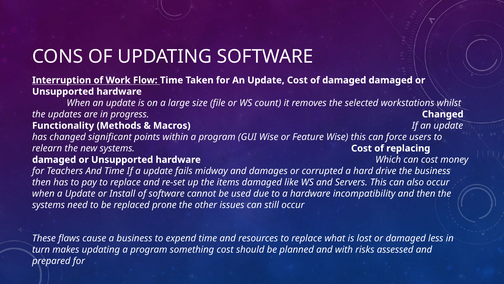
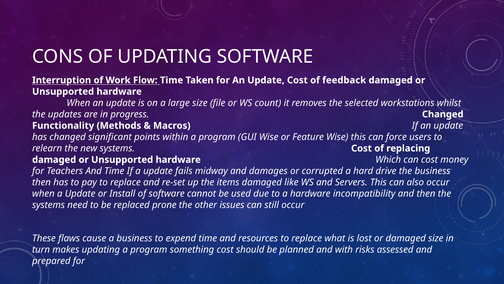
of damaged: damaged -> feedback
damaged less: less -> size
